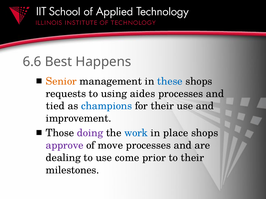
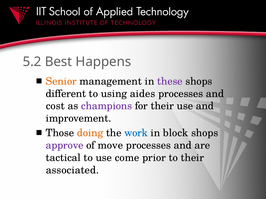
6.6: 6.6 -> 5.2
these colour: blue -> purple
requests: requests -> different
tied: tied -> cost
champions colour: blue -> purple
doing colour: purple -> orange
place: place -> block
dealing: dealing -> tactical
milestones: milestones -> associated
